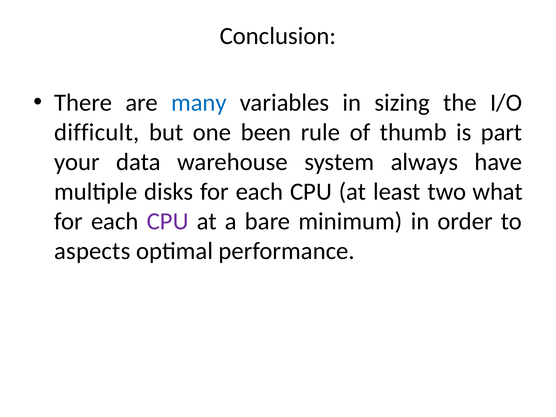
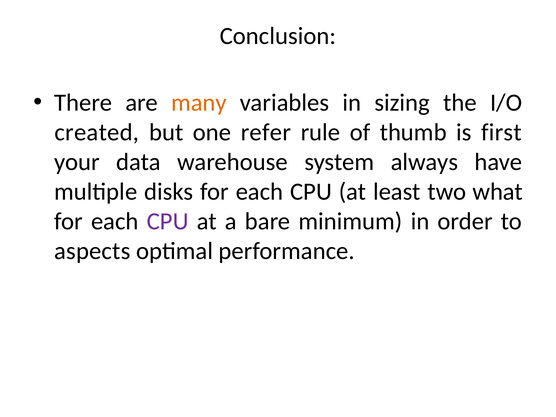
many colour: blue -> orange
difficult: difficult -> created
been: been -> refer
part: part -> first
